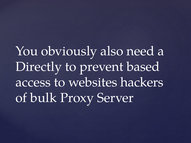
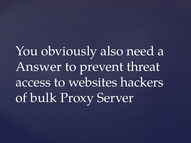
Directly: Directly -> Answer
based: based -> threat
